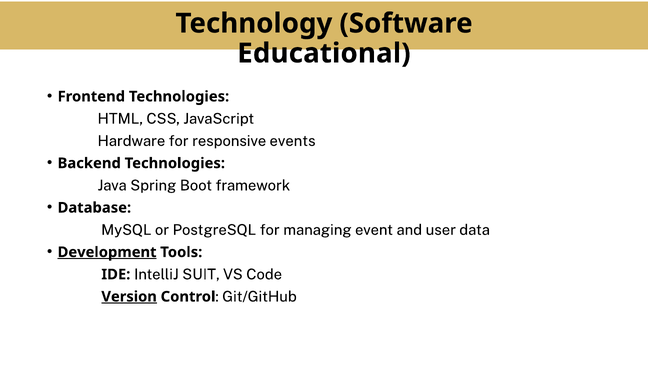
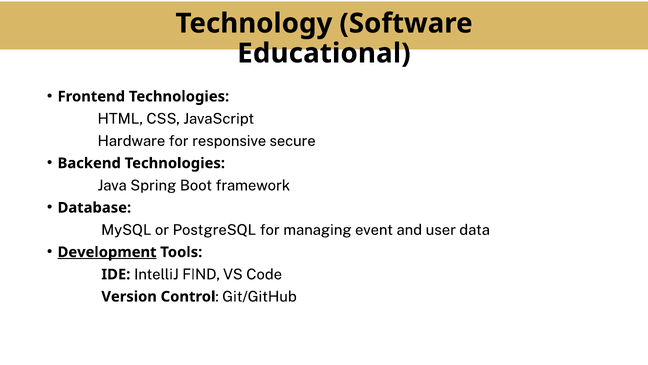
events: events -> secure
SUIT: SUIT -> FIND
Version underline: present -> none
